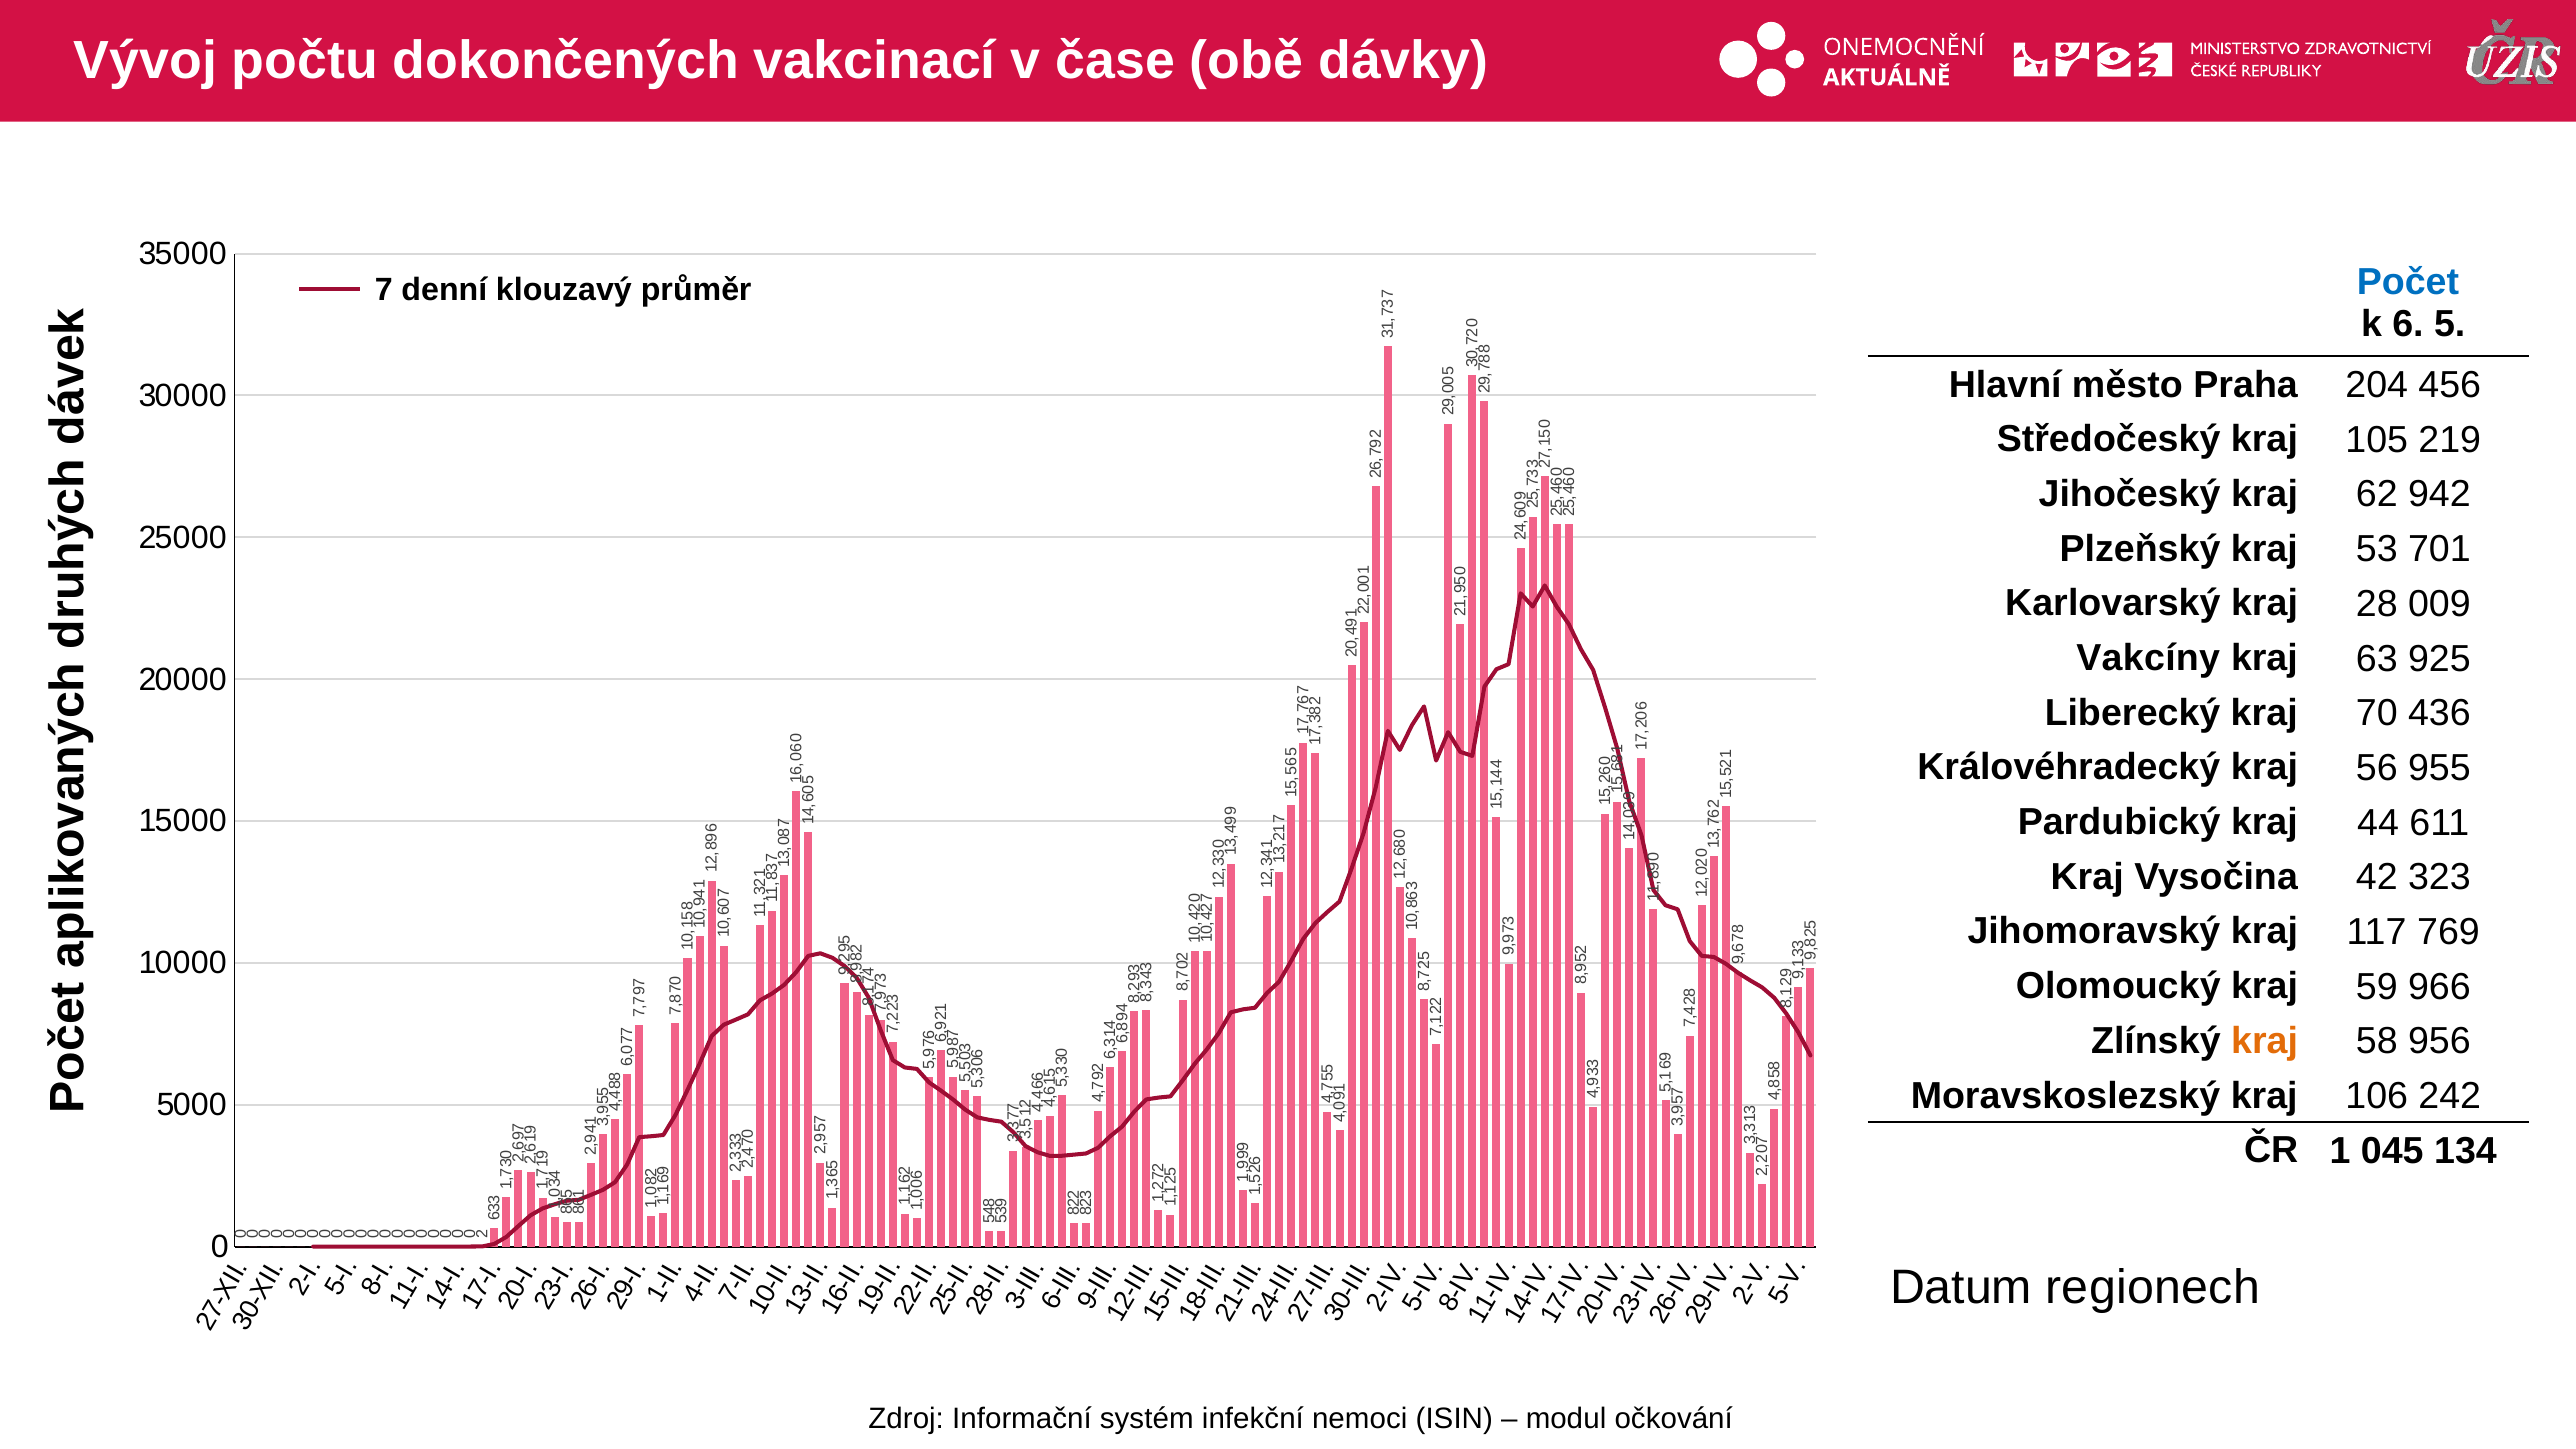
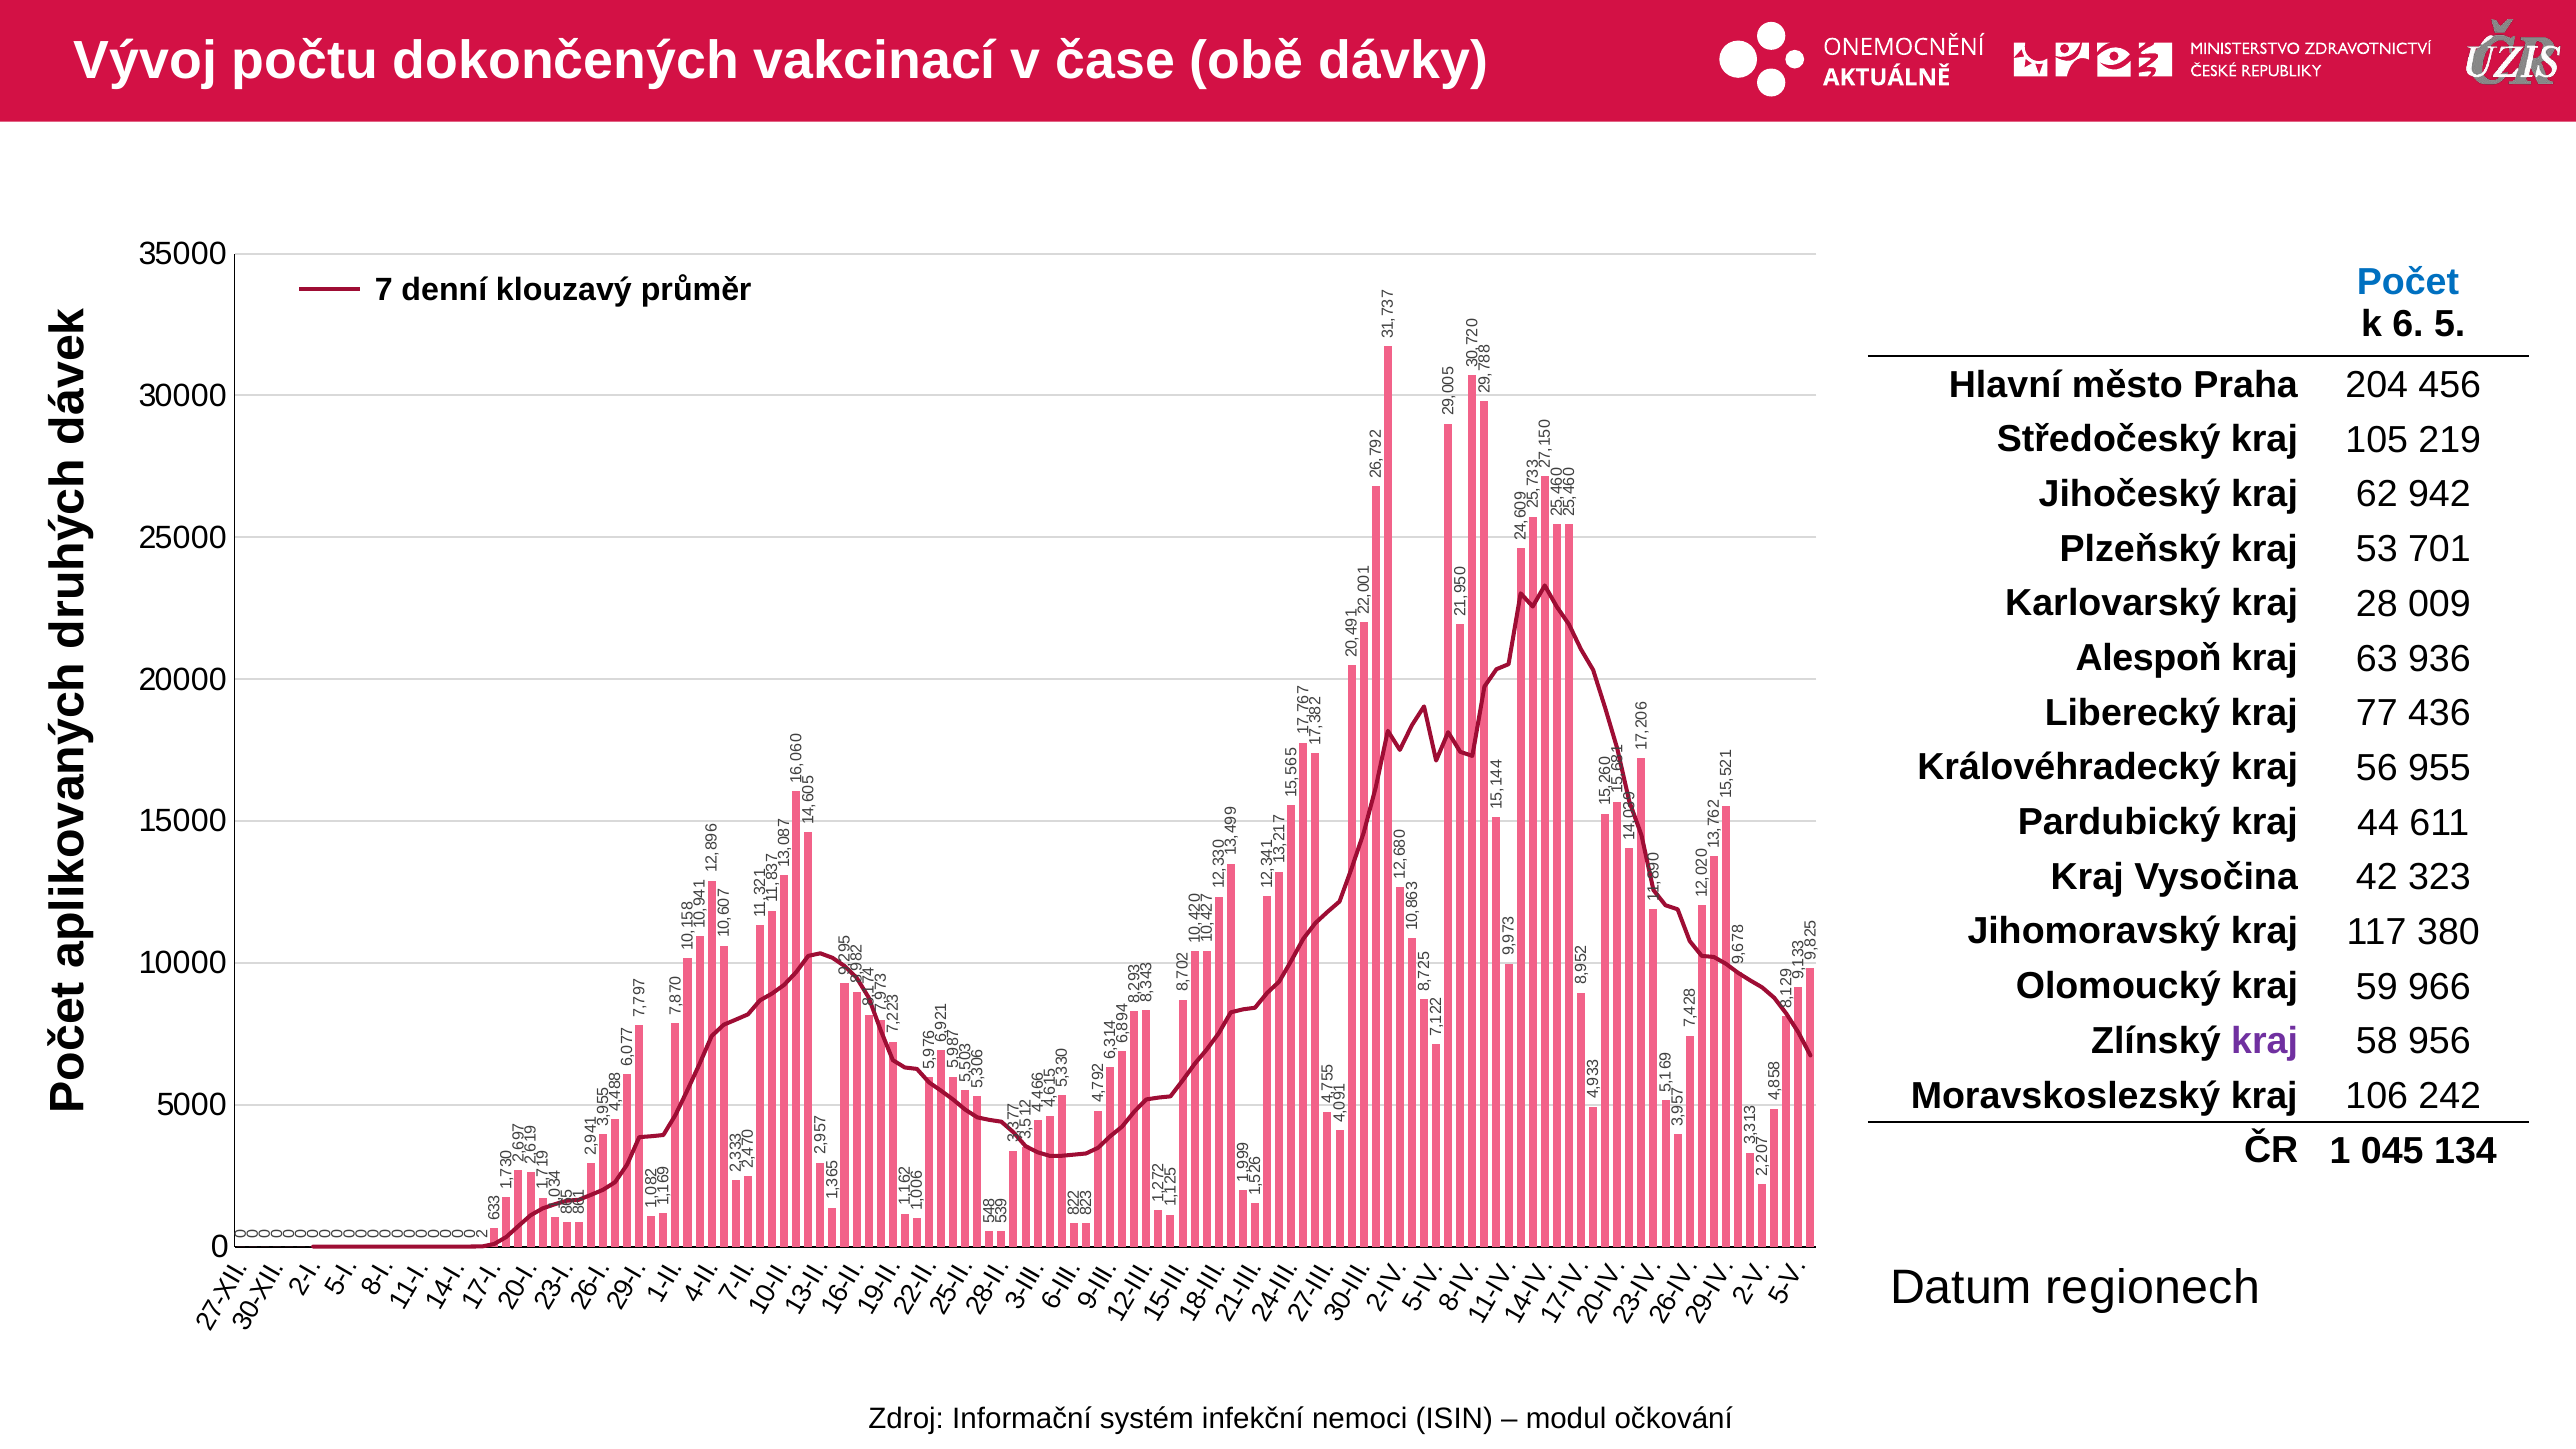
Vakcíny: Vakcíny -> Alespoň
925: 925 -> 936
70: 70 -> 77
769: 769 -> 380
kraj at (2265, 1041) colour: orange -> purple
